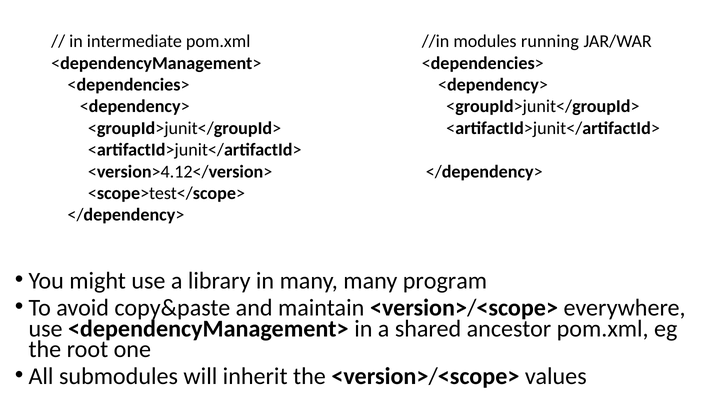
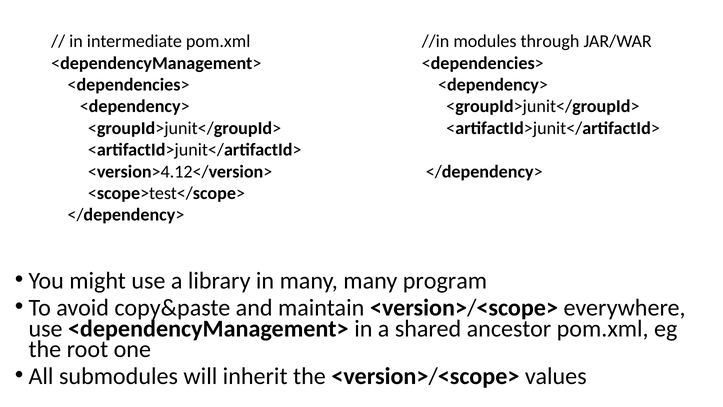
running: running -> through
